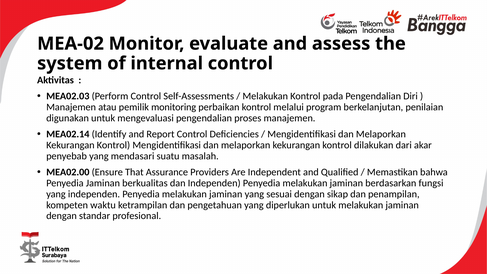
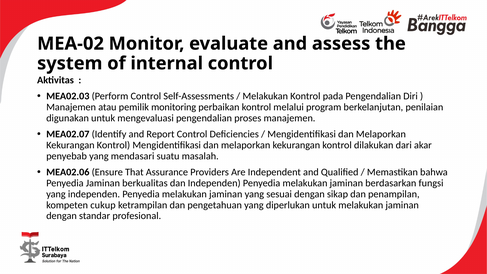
MEA02.14: MEA02.14 -> MEA02.07
MEA02.00: MEA02.00 -> MEA02.06
waktu: waktu -> cukup
